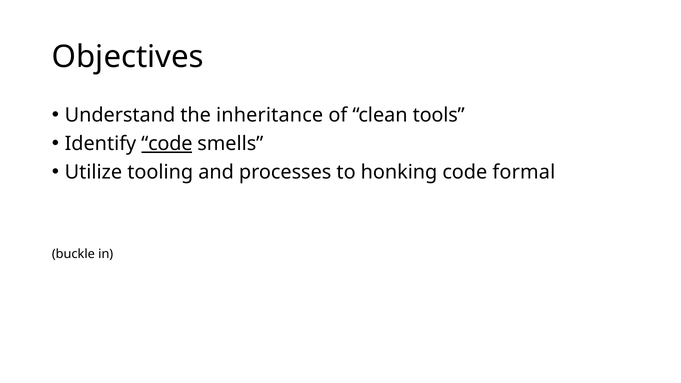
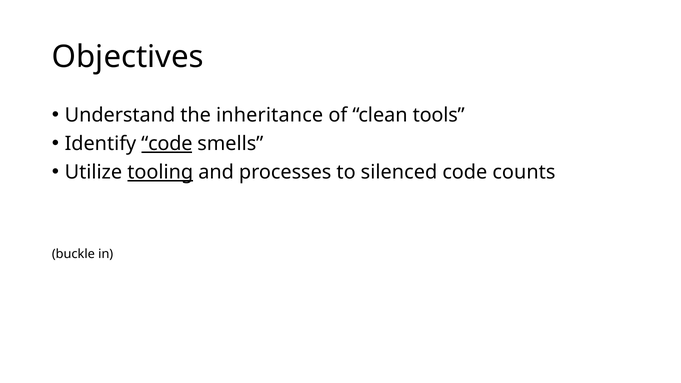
tooling underline: none -> present
honking: honking -> silenced
formal: formal -> counts
